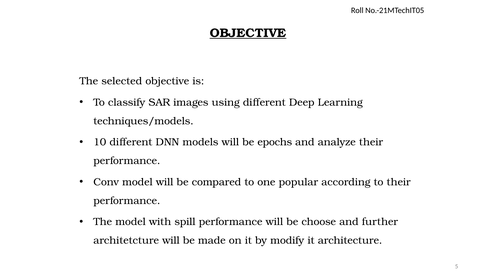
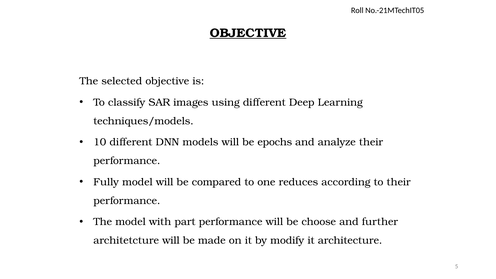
Conv: Conv -> Fully
popular: popular -> reduces
spill: spill -> part
